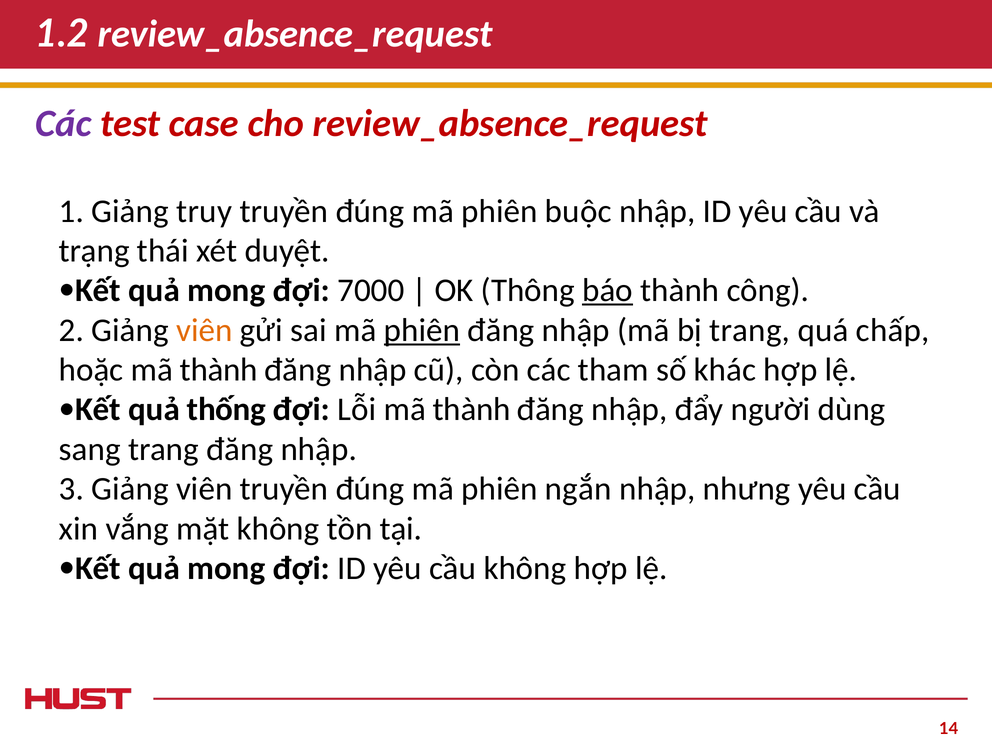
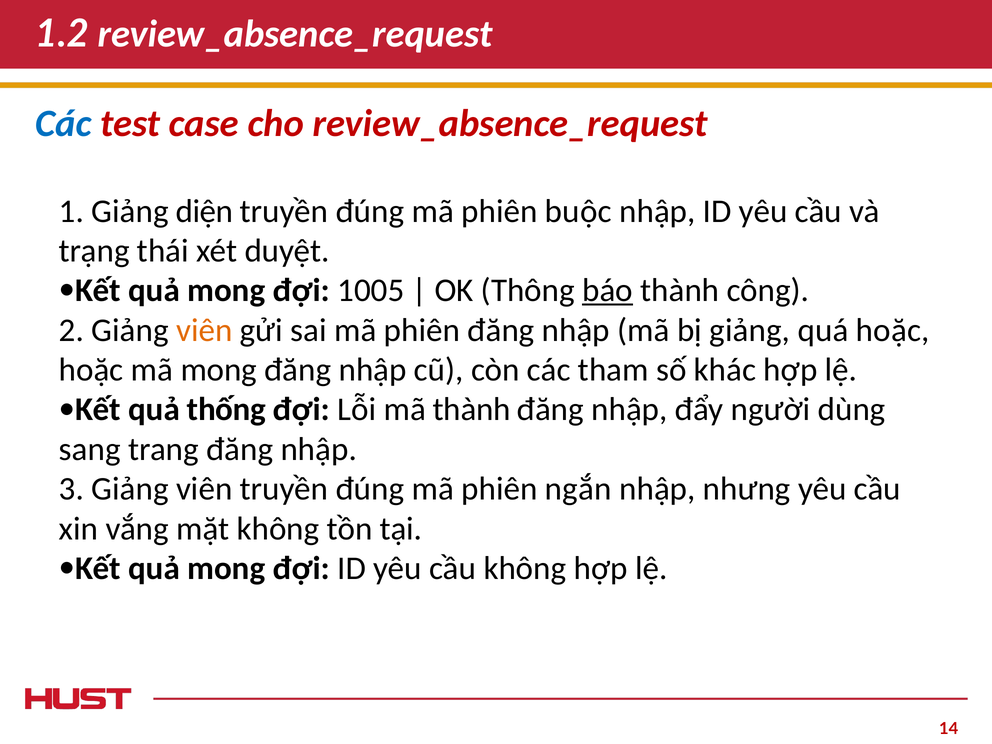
Các at (63, 123) colour: purple -> blue
truy: truy -> diện
7000: 7000 -> 1005
phiên at (422, 330) underline: present -> none
bị trang: trang -> giảng
quá chấp: chấp -> hoặc
hoặc mã thành: thành -> mong
